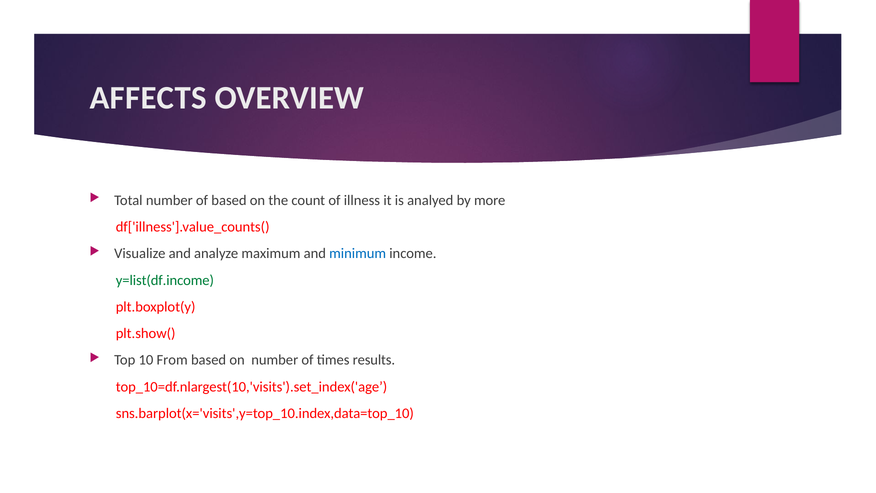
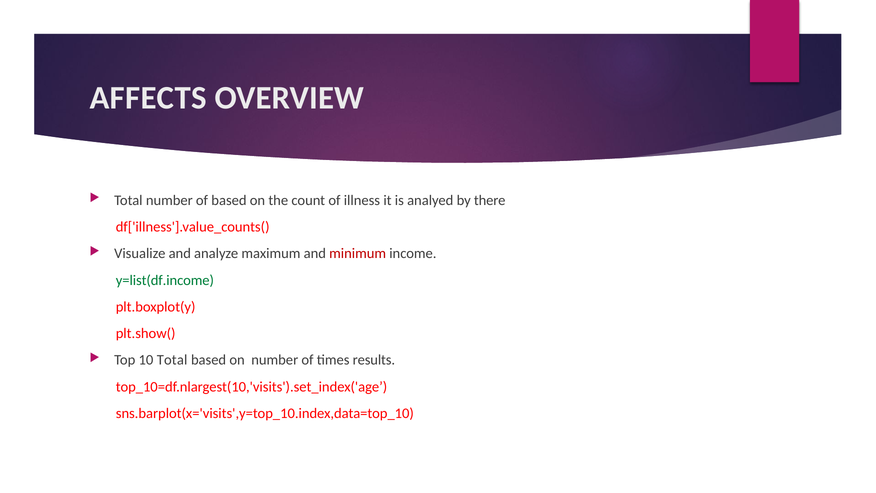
more: more -> there
minimum colour: blue -> red
10 From: From -> Total
